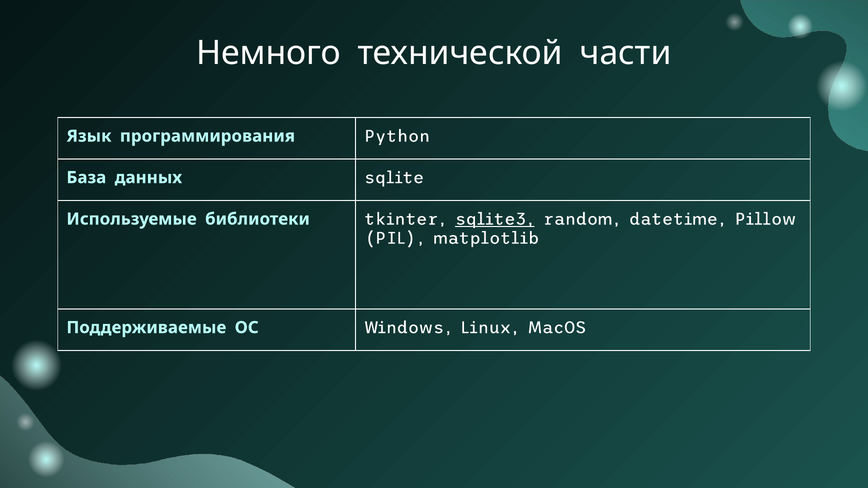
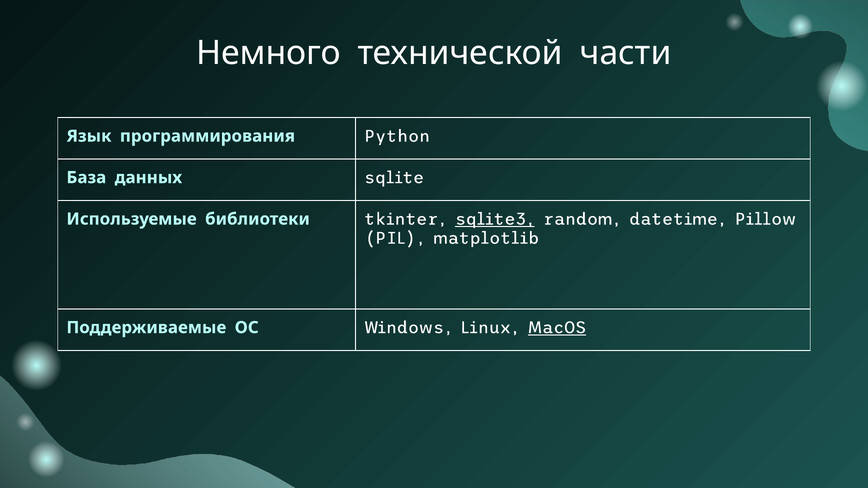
MacOS underline: none -> present
